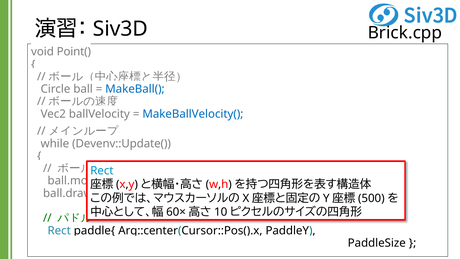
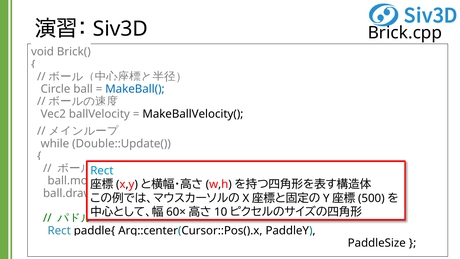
Point(: Point( -> Brick(
MakeBallVelocity( colour: blue -> black
Devenv::Update(: Devenv::Update( -> Double::Update(
